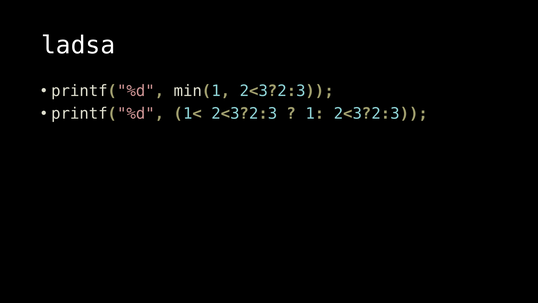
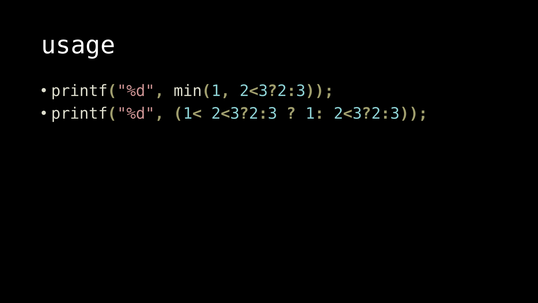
ladsa: ladsa -> usage
